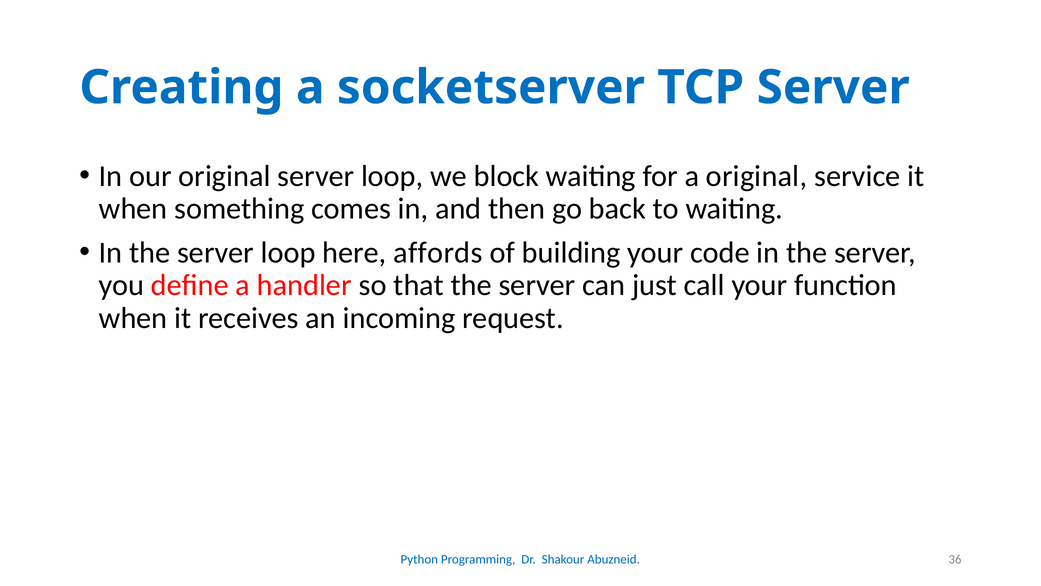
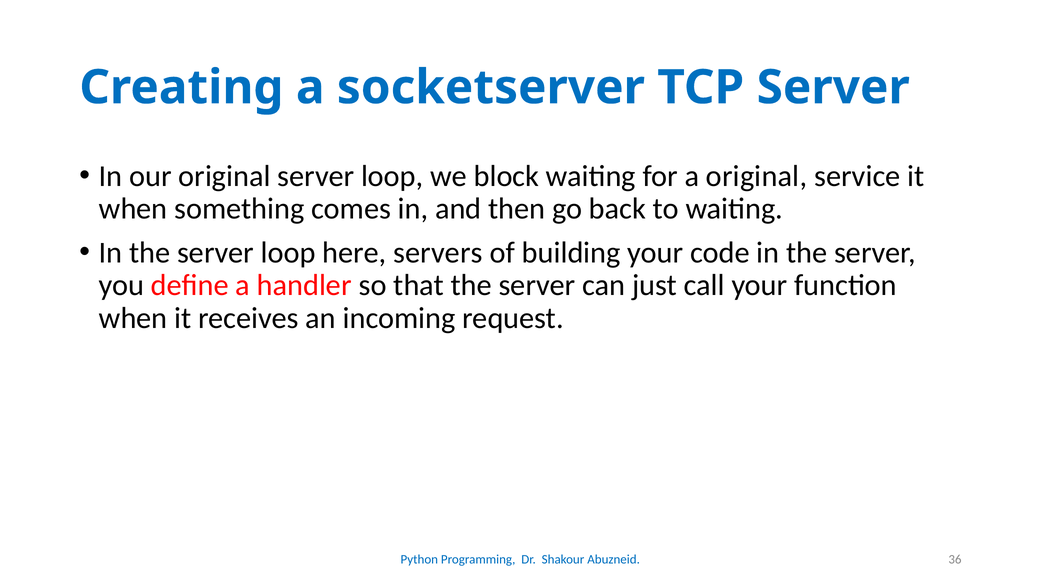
affords: affords -> servers
